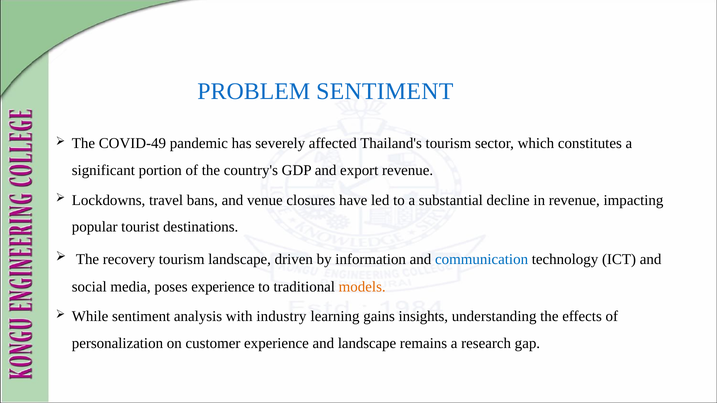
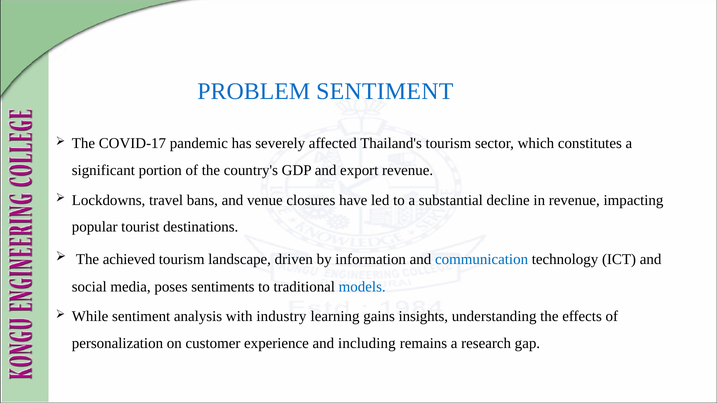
COVID-49: COVID-49 -> COVID-17
recovery: recovery -> achieved
poses experience: experience -> sentiments
models colour: orange -> blue
and landscape: landscape -> including
